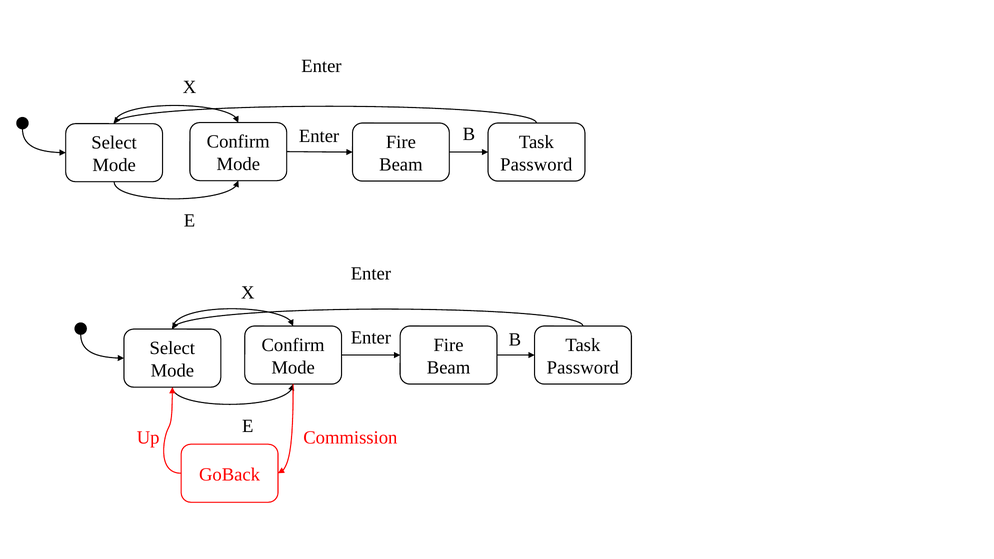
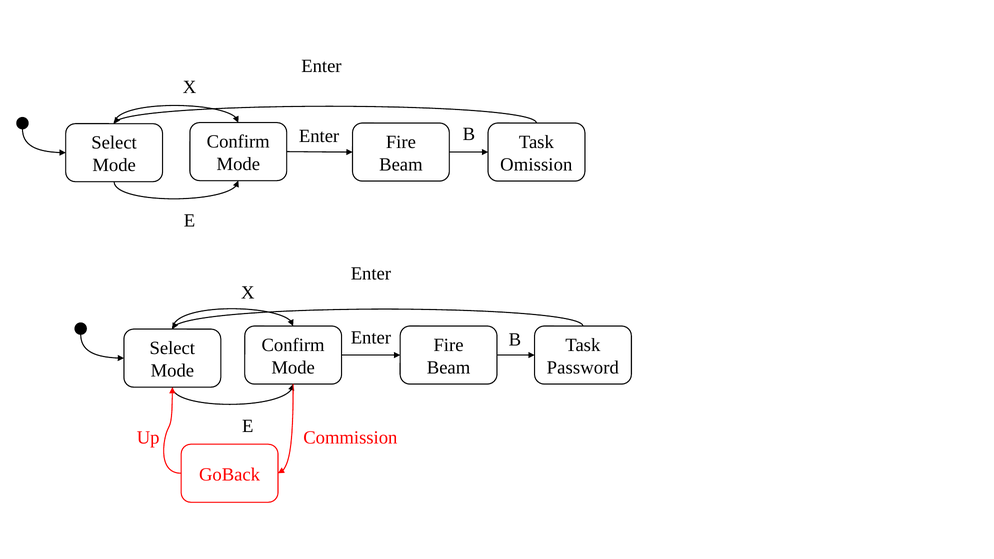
Password at (536, 165): Password -> Omission
